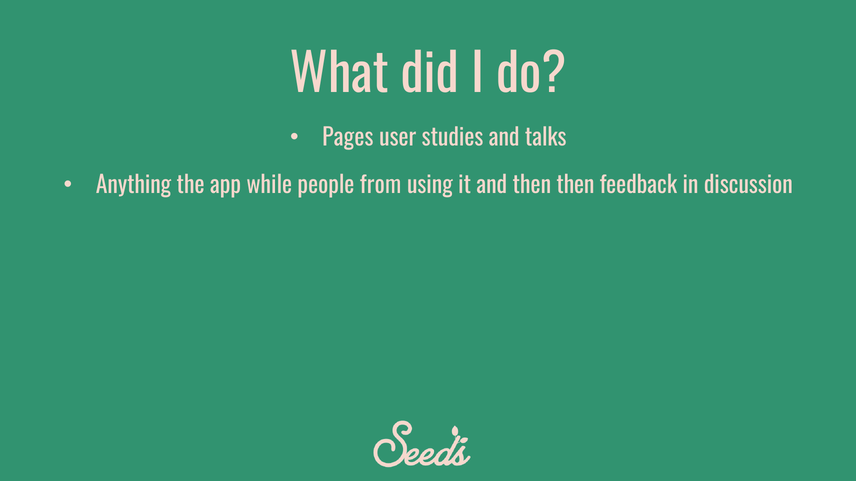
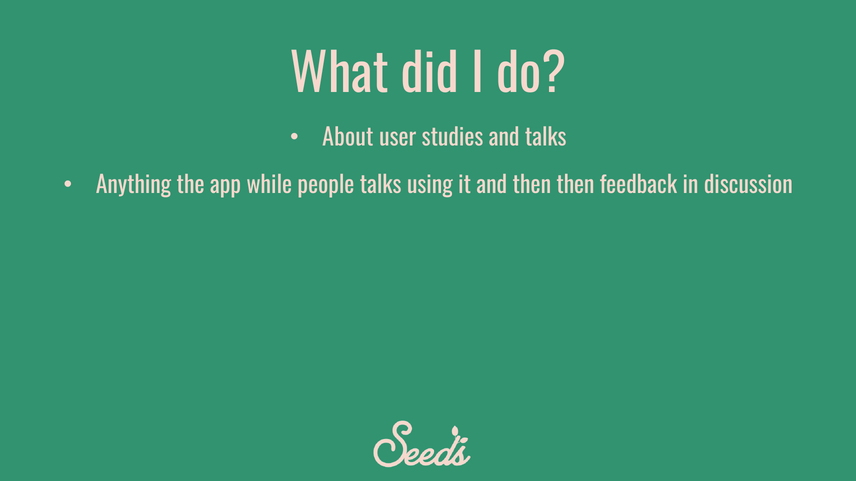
Pages: Pages -> About
people from: from -> talks
